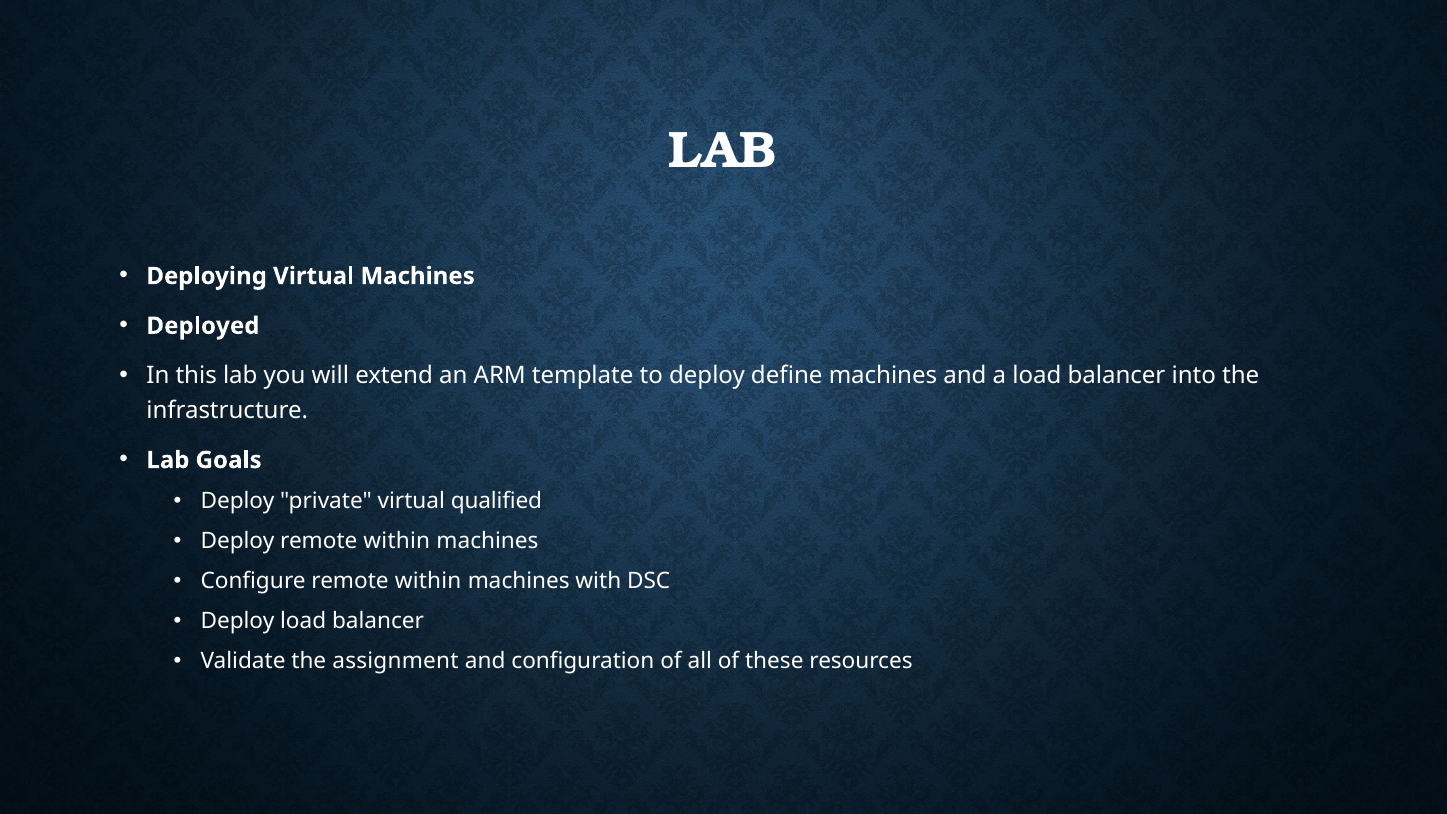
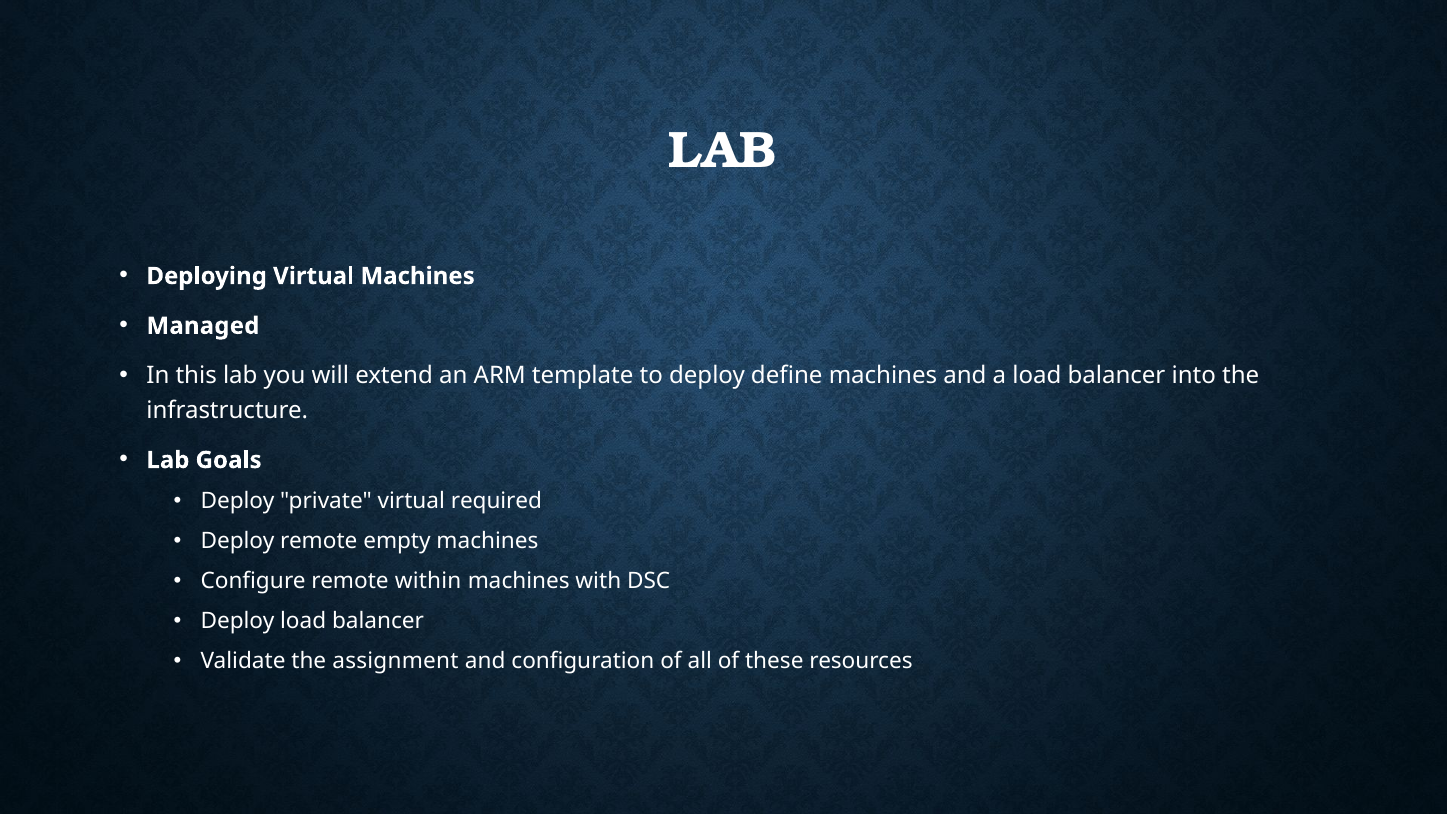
Deployed: Deployed -> Managed
qualified: qualified -> required
Deploy remote within: within -> empty
